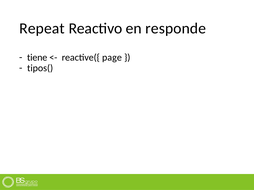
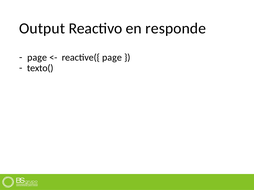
Repeat: Repeat -> Output
tiene at (37, 58): tiene -> page
tipos(: tipos( -> texto(
